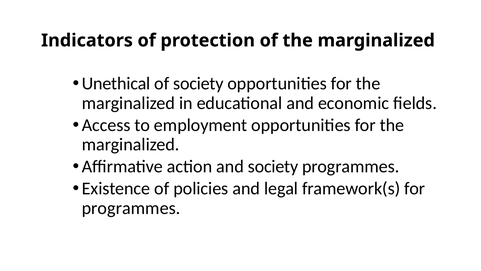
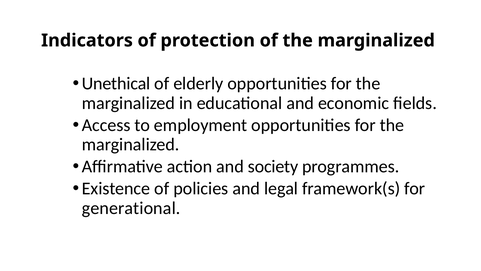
of society: society -> elderly
programmes at (131, 208): programmes -> generational
